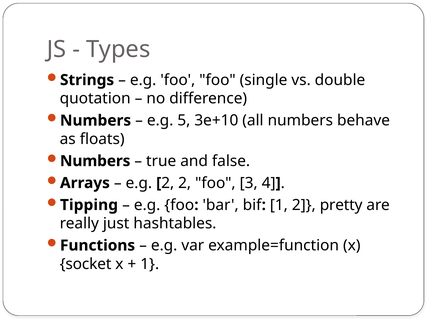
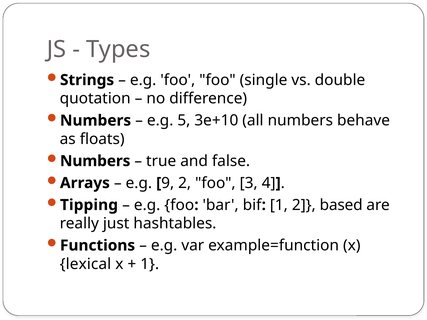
2 at (168, 183): 2 -> 9
pretty: pretty -> based
socket: socket -> lexical
